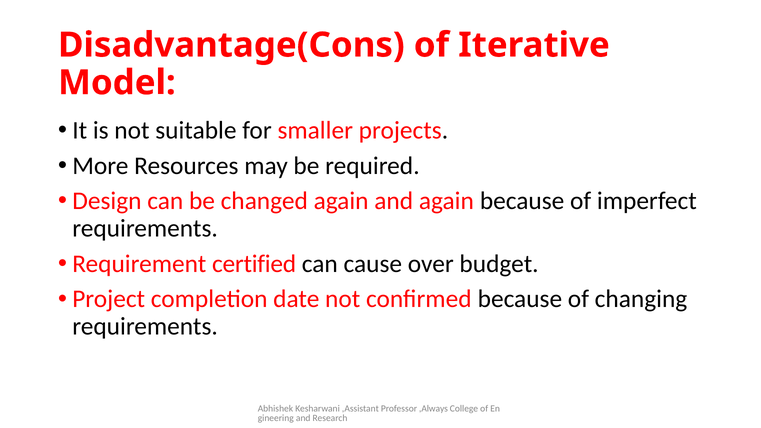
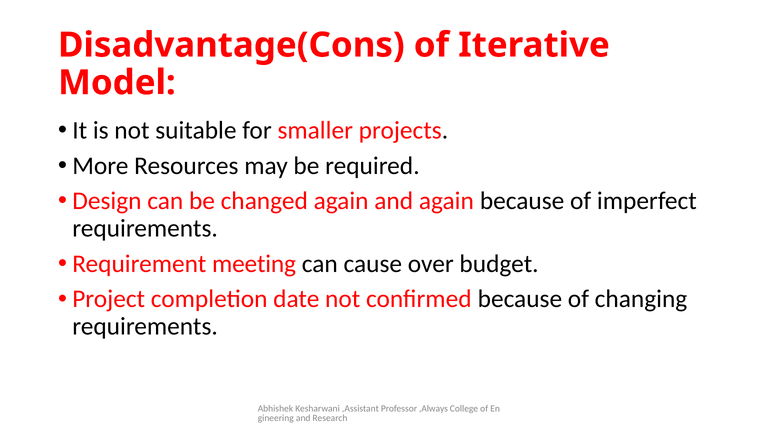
certified: certified -> meeting
